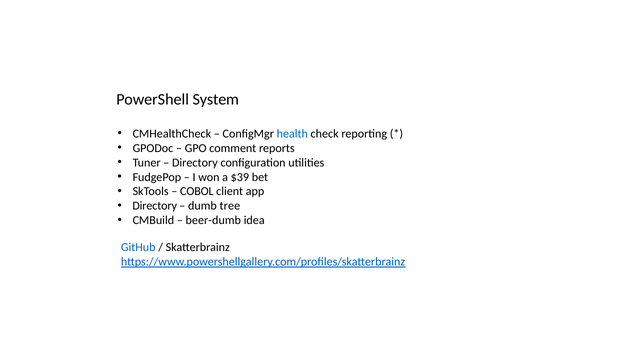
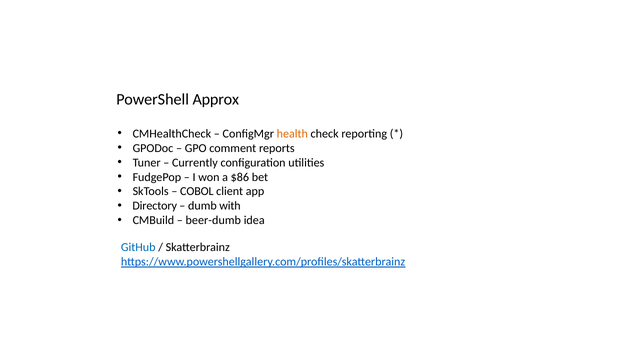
System: System -> Approx
health colour: blue -> orange
Directory at (195, 163): Directory -> Currently
$39: $39 -> $86
tree: tree -> with
